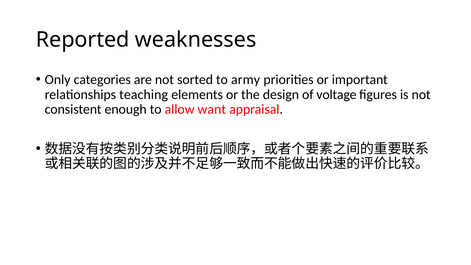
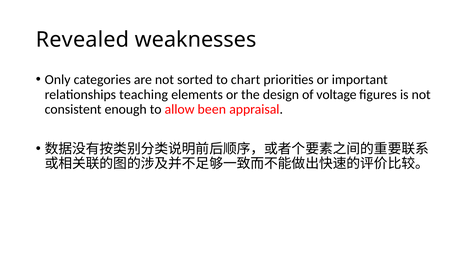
Reported: Reported -> Revealed
army: army -> chart
want: want -> been
